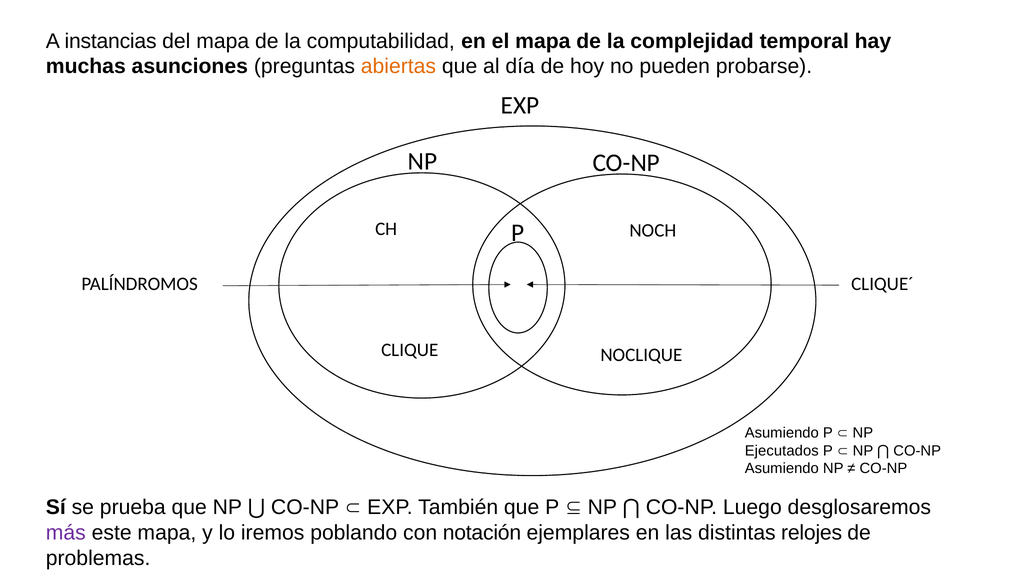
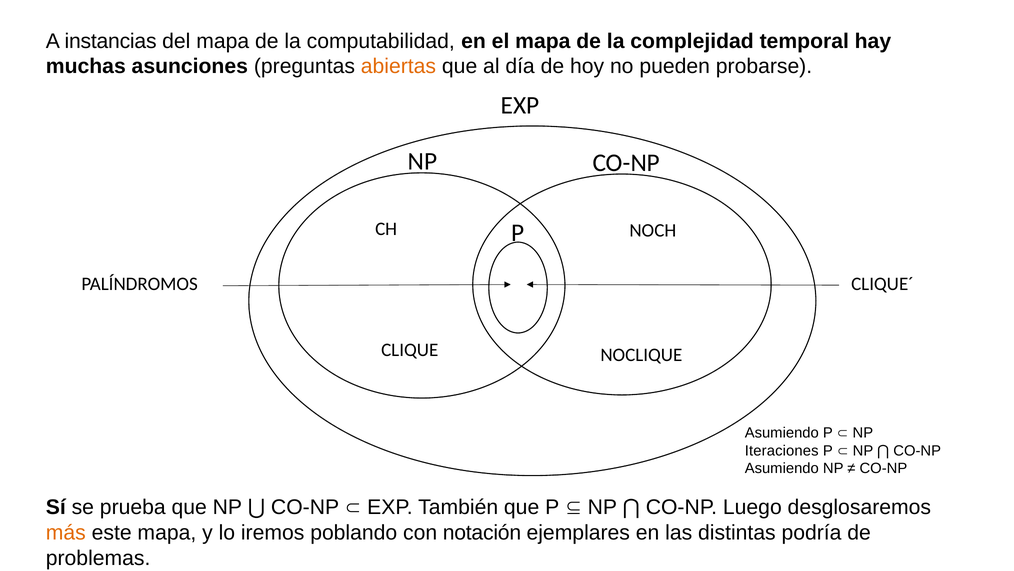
Ejecutados: Ejecutados -> Iteraciones
más colour: purple -> orange
relojes: relojes -> podría
